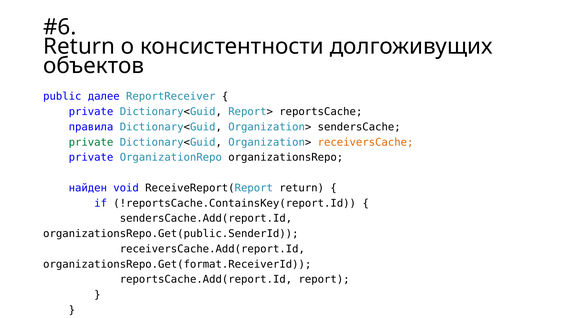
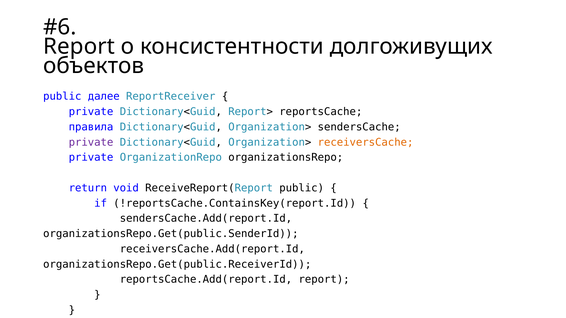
Return at (79, 47): Return -> Report
private at (91, 142) colour: green -> purple
найден: найден -> return
ReceiveReport(Report return: return -> public
organizationsRepo.Get(format.ReceiverId: organizationsRepo.Get(format.ReceiverId -> organizationsRepo.Get(public.ReceiverId
